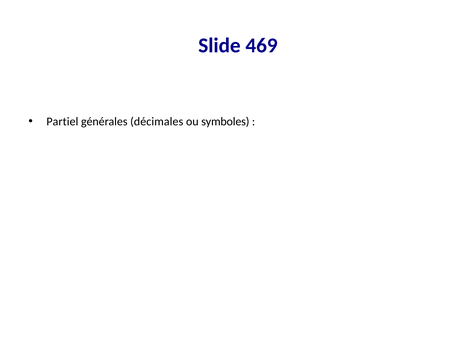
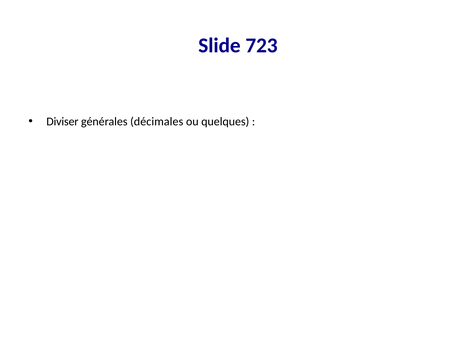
469: 469 -> 723
Partiel: Partiel -> Diviser
symboles: symboles -> quelques
